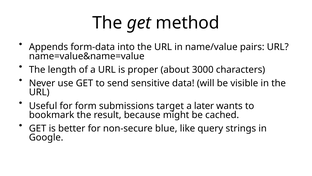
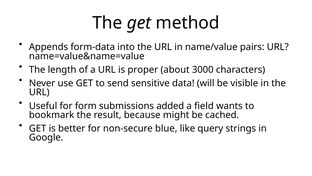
target: target -> added
later: later -> field
